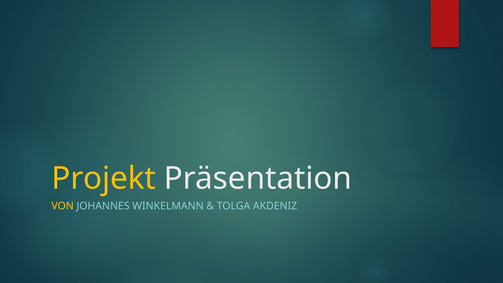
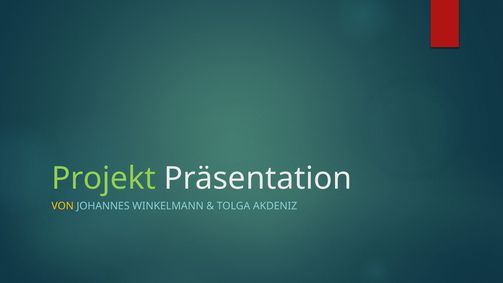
Projekt colour: yellow -> light green
